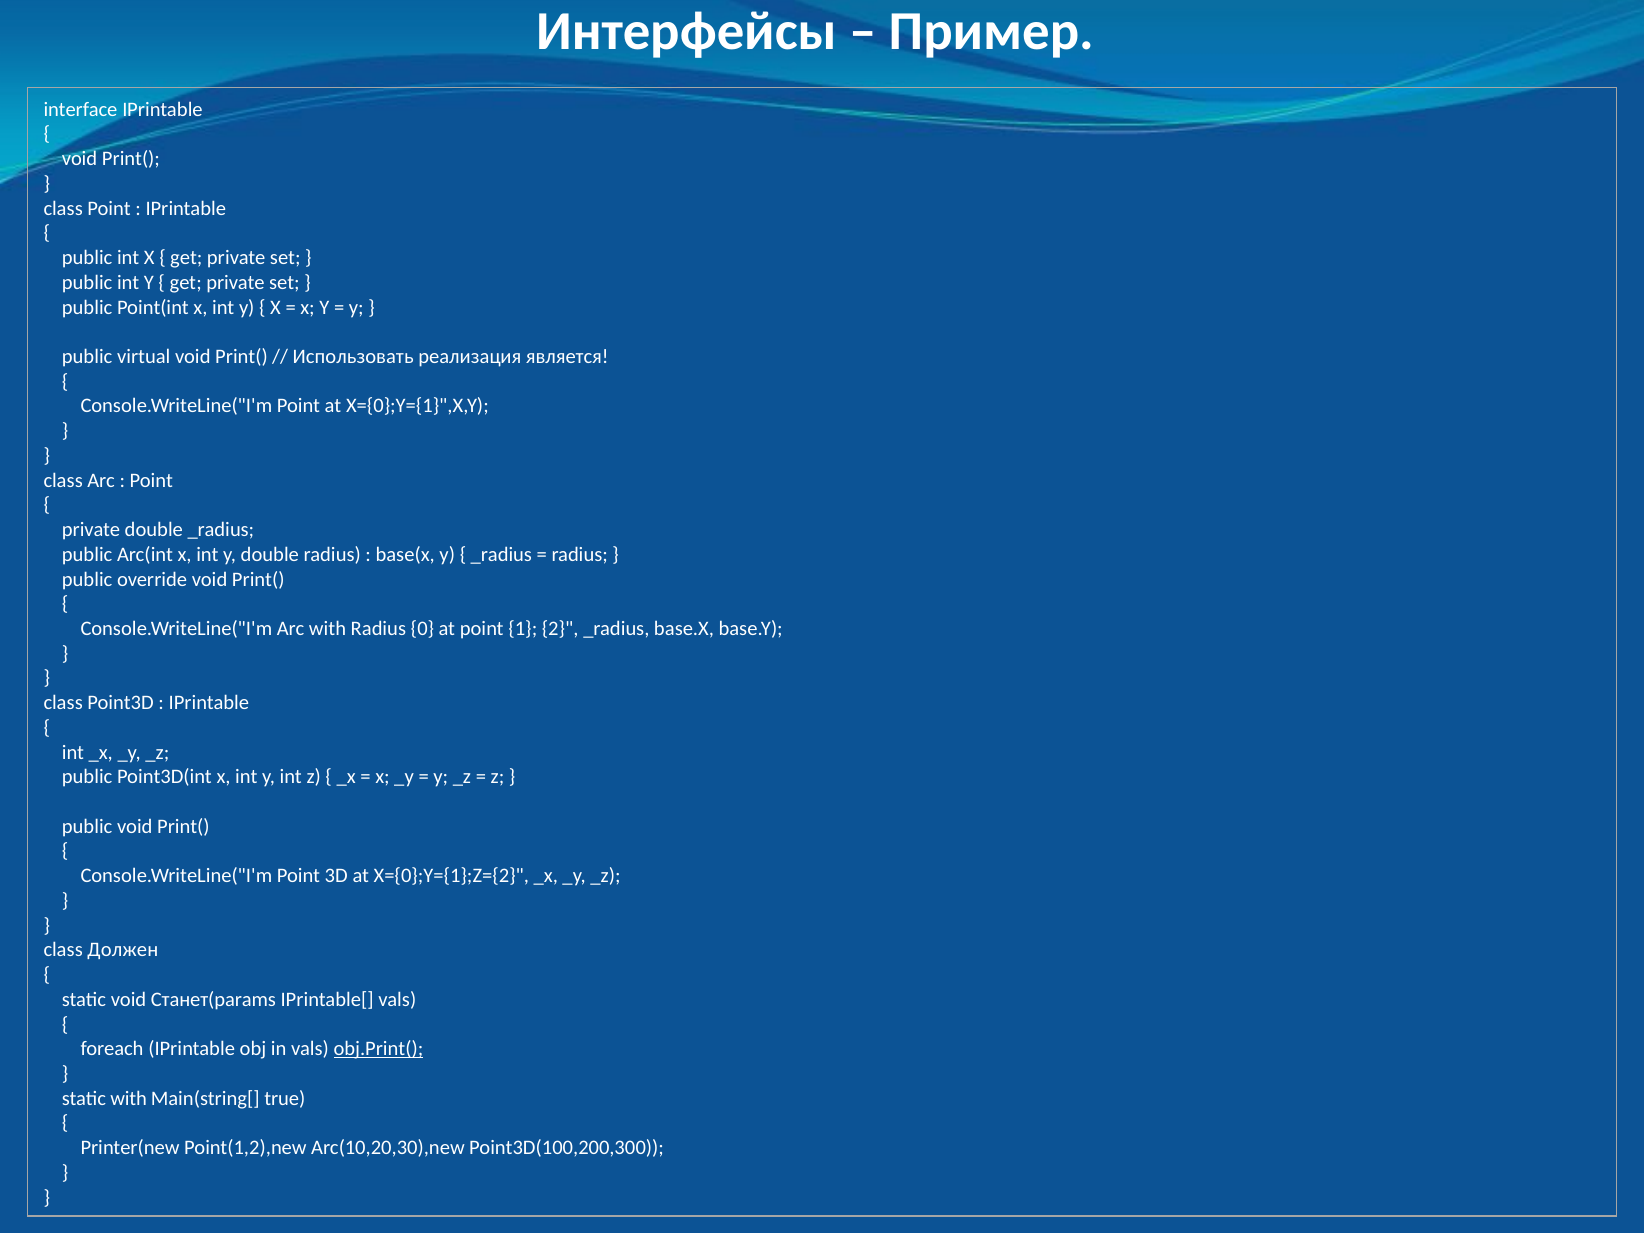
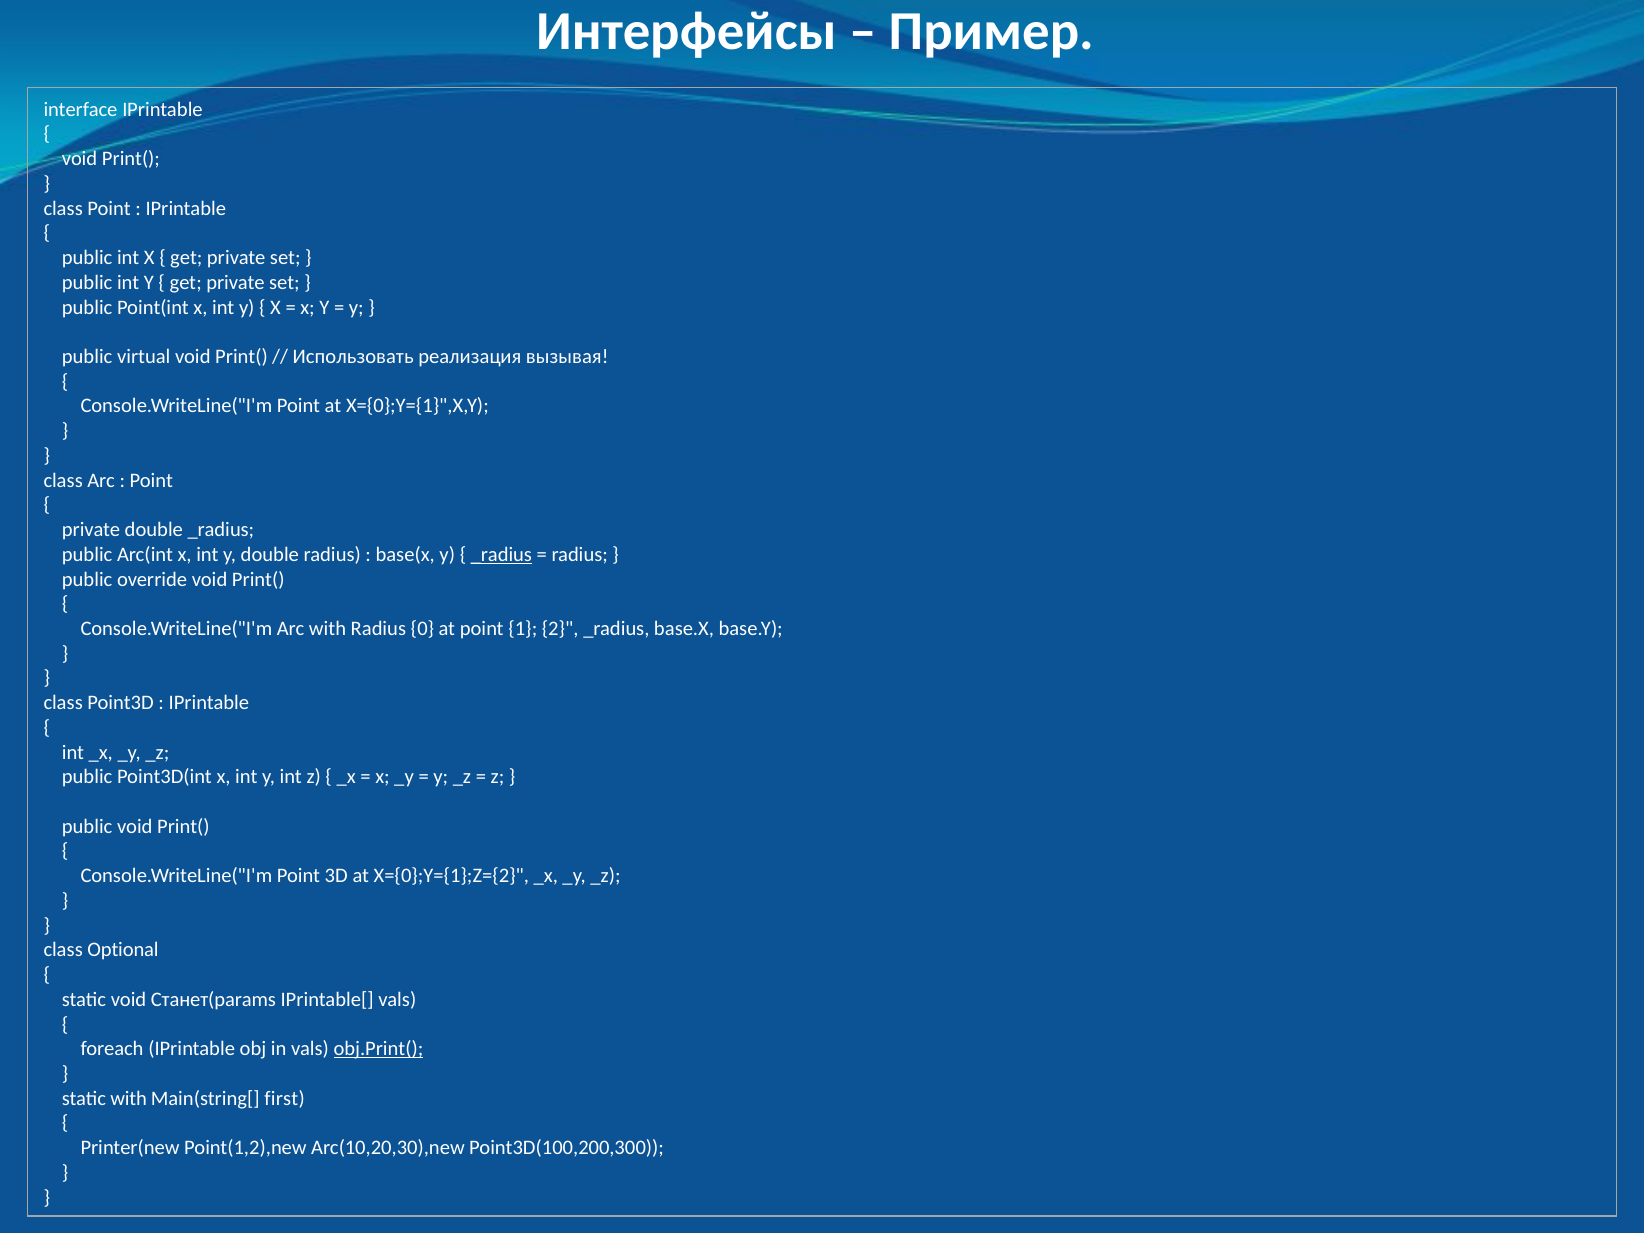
является: является -> вызывая
_radius at (501, 554) underline: none -> present
Должен: Должен -> Optional
true: true -> first
